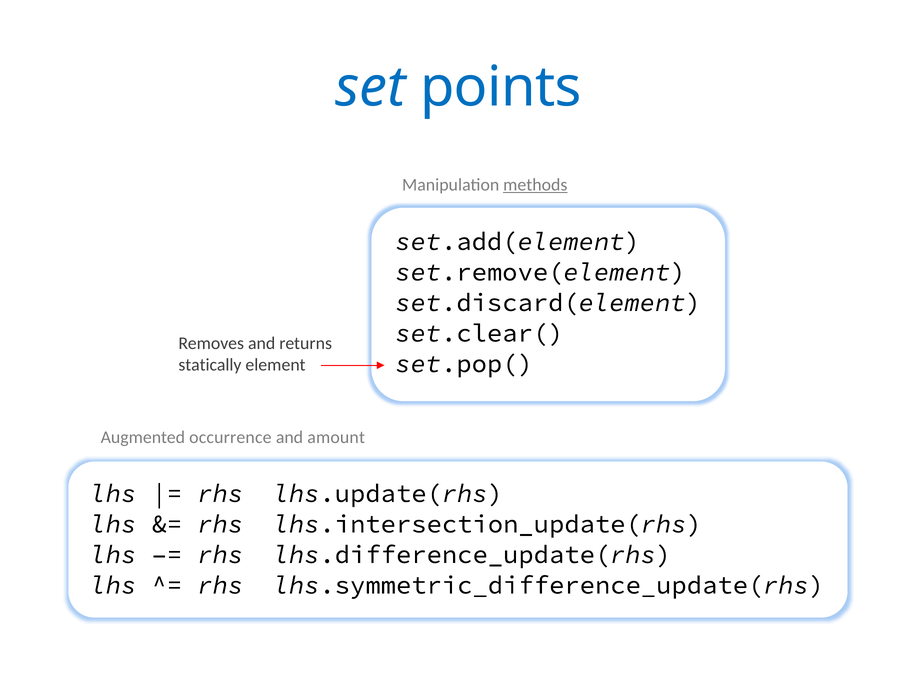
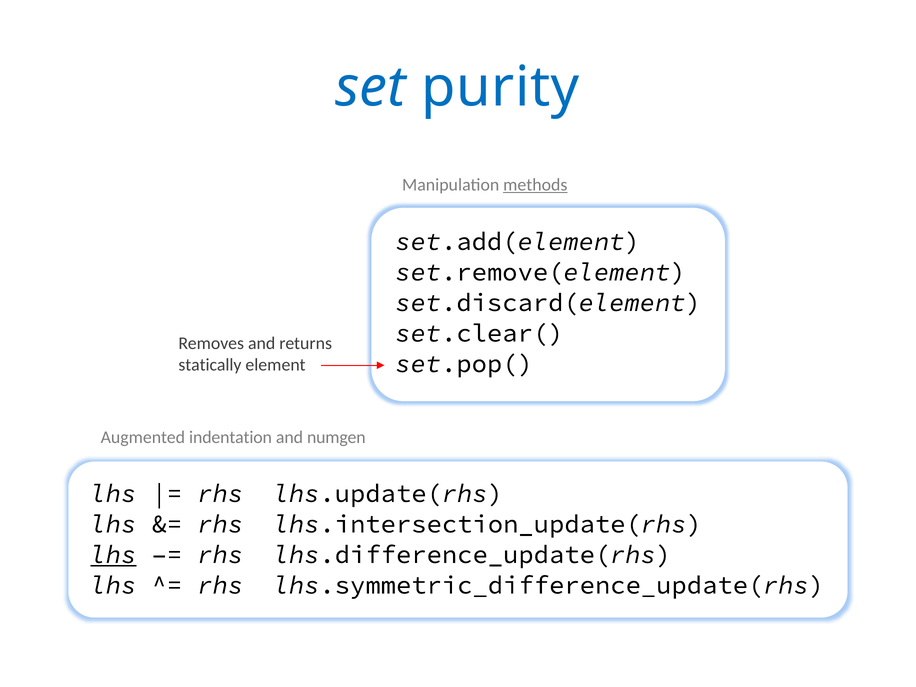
points: points -> purity
occurrence: occurrence -> indentation
amount: amount -> numgen
lhs at (113, 555) underline: none -> present
